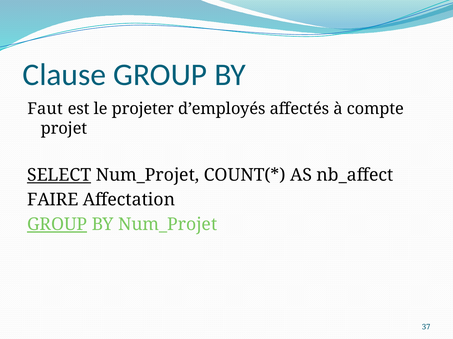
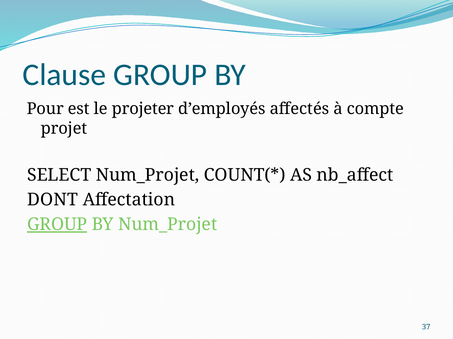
Faut: Faut -> Pour
SELECT underline: present -> none
FAIRE: FAIRE -> DONT
